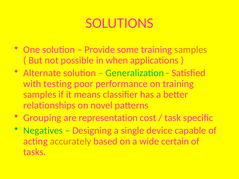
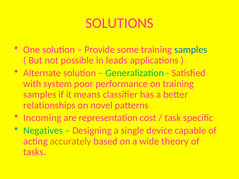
samples at (191, 50) colour: orange -> blue
when: when -> leads
testing: testing -> system
Grouping: Grouping -> Incoming
certain: certain -> theory
